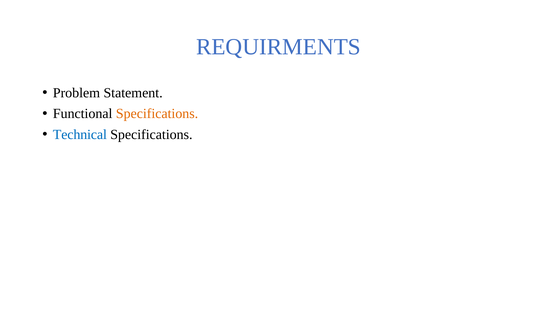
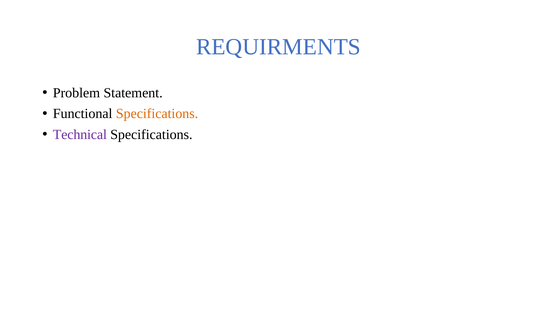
Technical colour: blue -> purple
